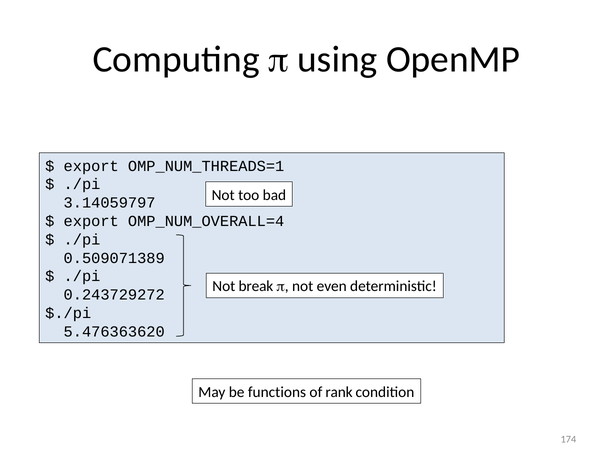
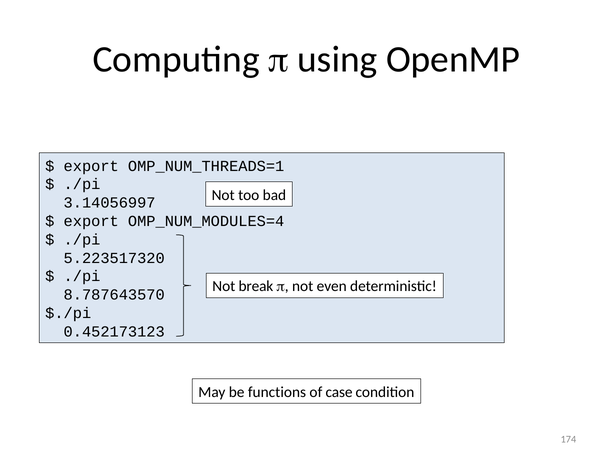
3.14059797: 3.14059797 -> 3.14056997
OMP_NUM_OVERALL=4: OMP_NUM_OVERALL=4 -> OMP_NUM_MODULES=4
0.509071389: 0.509071389 -> 5.223517320
0.243729272: 0.243729272 -> 8.787643570
5.476363620: 5.476363620 -> 0.452173123
rank: rank -> case
